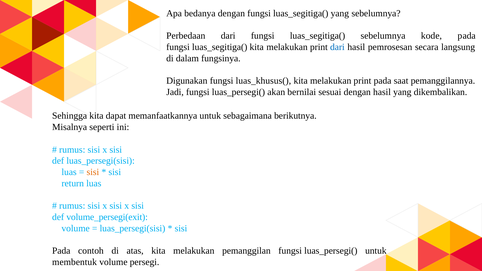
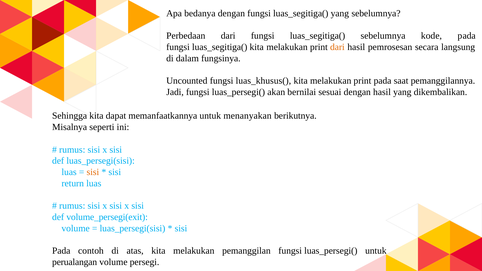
dari at (337, 47) colour: blue -> orange
Digunakan: Digunakan -> Uncounted
sebagaimana: sebagaimana -> menanyakan
membentuk: membentuk -> perualangan
